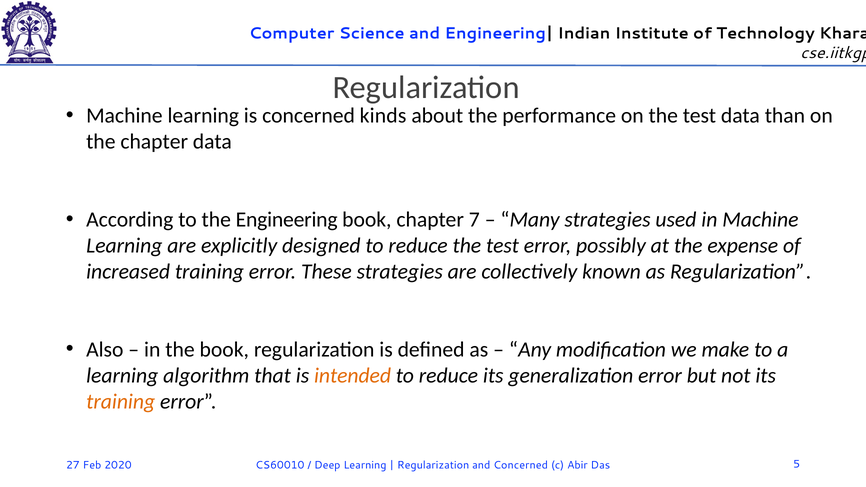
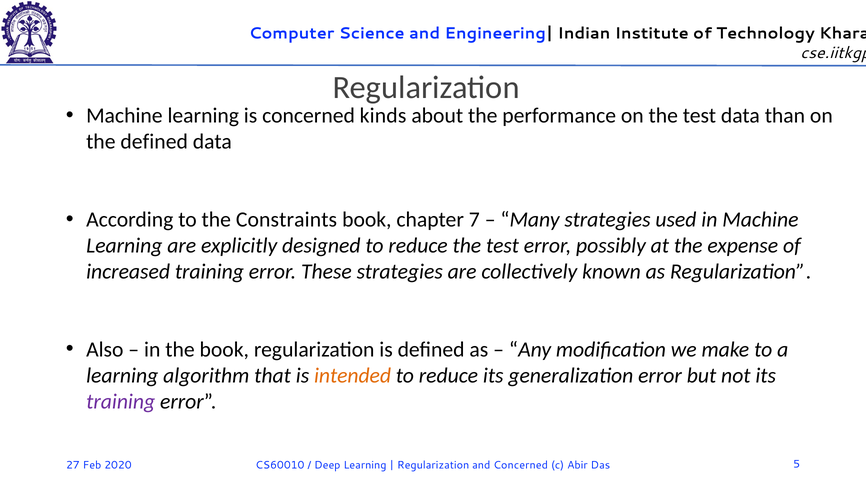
the chapter: chapter -> defined
Engineering: Engineering -> Constraints
training at (121, 402) colour: orange -> purple
